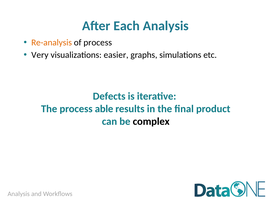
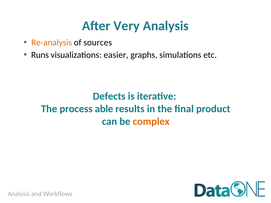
Each: Each -> Very
of process: process -> sources
Very: Very -> Runs
complex colour: black -> orange
